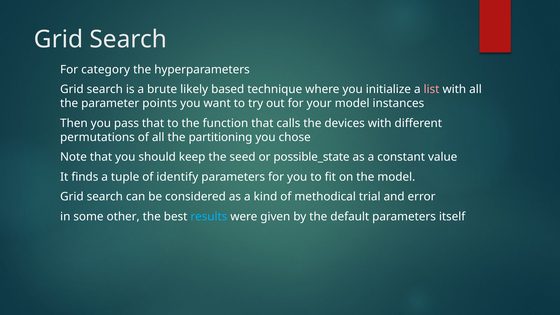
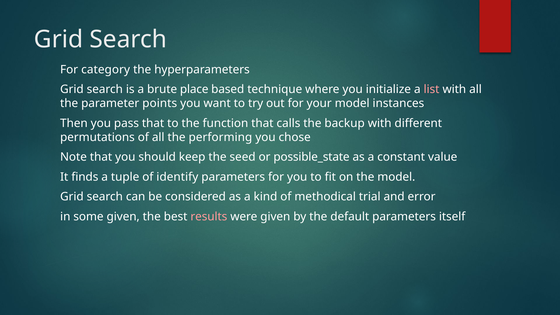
likely: likely -> place
devices: devices -> backup
partitioning: partitioning -> performing
some other: other -> given
results colour: light blue -> pink
